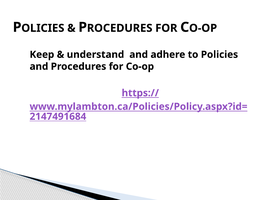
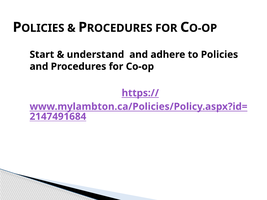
Keep: Keep -> Start
